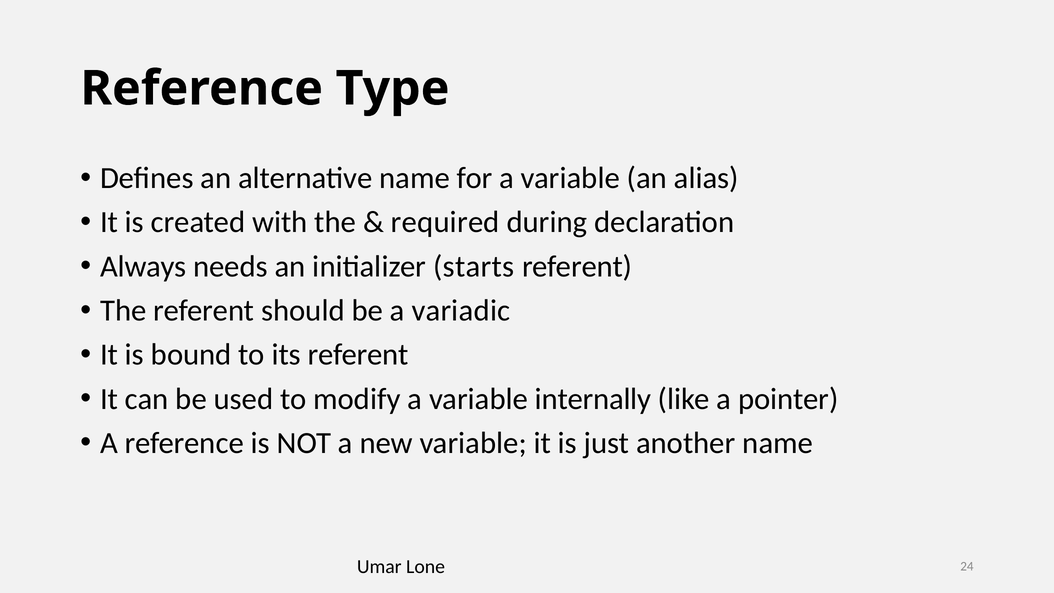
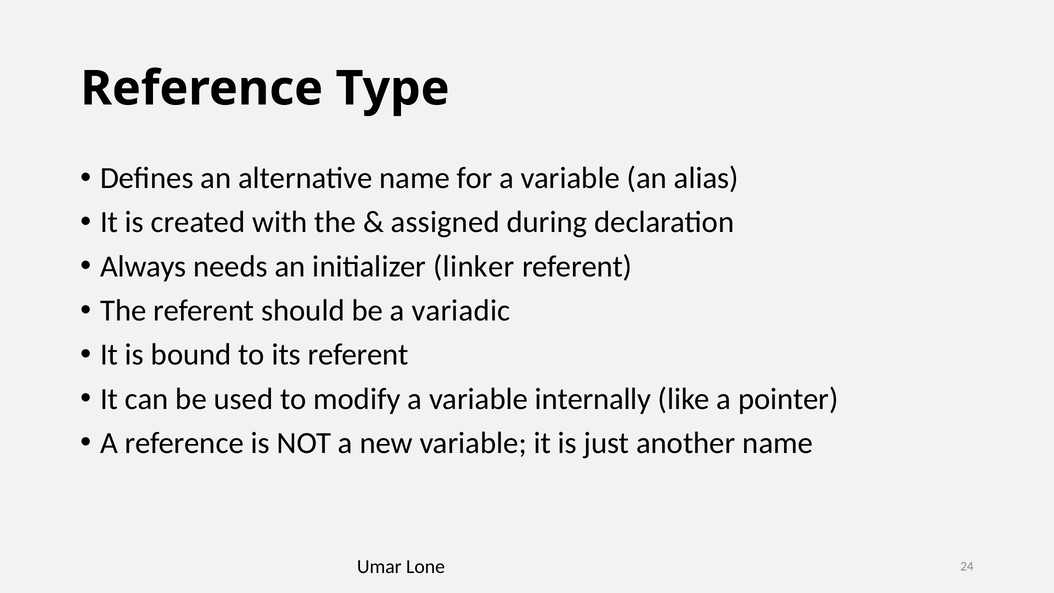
required: required -> assigned
starts: starts -> linker
